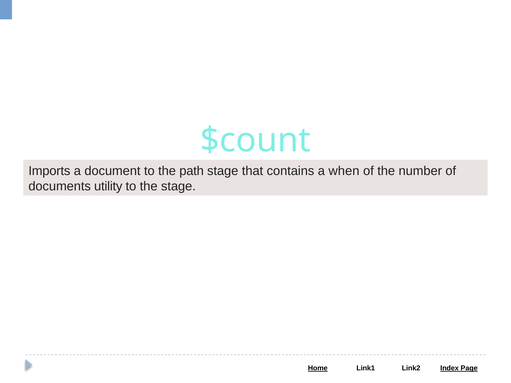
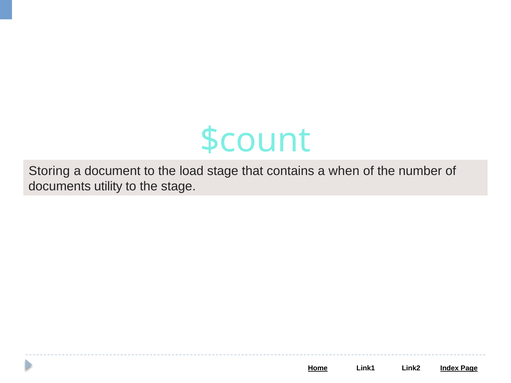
Imports: Imports -> Storing
path: path -> load
